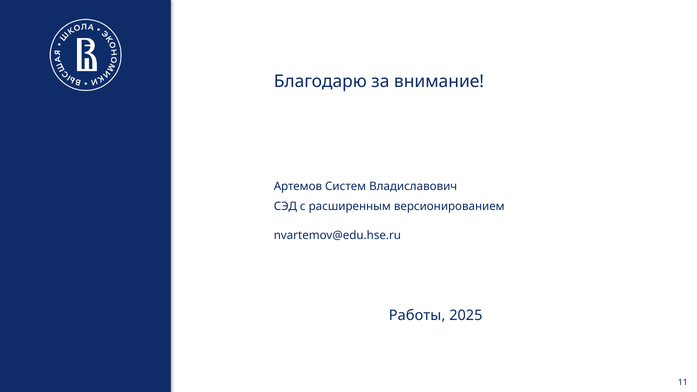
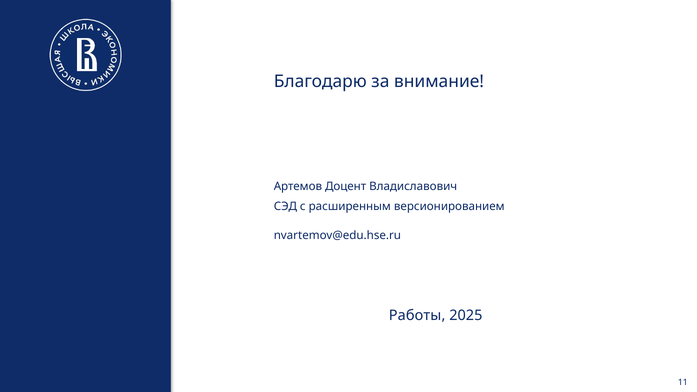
Систем: Систем -> Доцент
